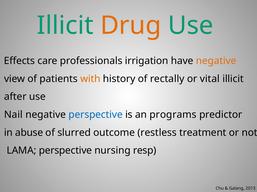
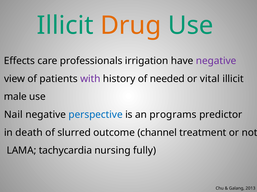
negative at (216, 61) colour: orange -> purple
with colour: orange -> purple
rectally: rectally -> needed
after: after -> male
abuse: abuse -> death
restless: restless -> channel
LAMA perspective: perspective -> tachycardia
resp: resp -> fully
